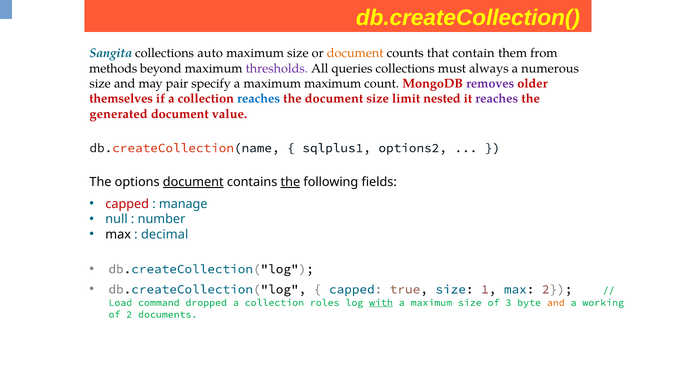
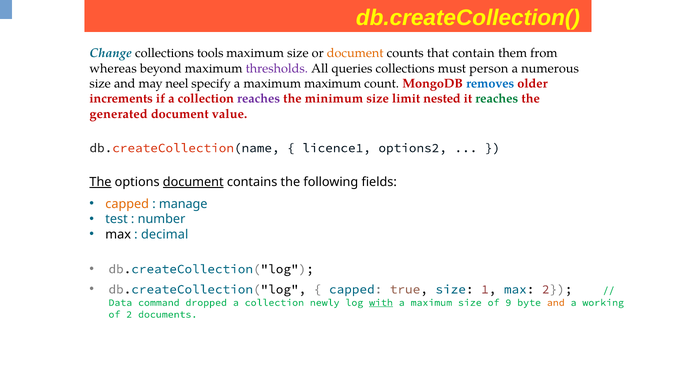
Sangita: Sangita -> Change
auto: auto -> tools
methods: methods -> whereas
always: always -> person
pair: pair -> neel
removes colour: purple -> blue
themselves: themselves -> increments
reaches at (259, 99) colour: blue -> purple
the document: document -> minimum
reaches at (497, 99) colour: purple -> green
sqlplus1: sqlplus1 -> licence1
The at (100, 182) underline: none -> present
the at (290, 182) underline: present -> none
capped at (127, 204) colour: red -> orange
null: null -> test
Load: Load -> Data
roles: roles -> newly
3: 3 -> 9
